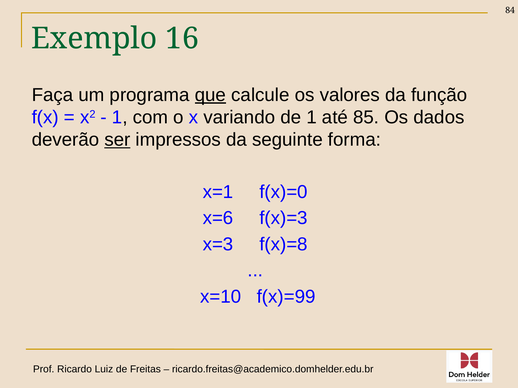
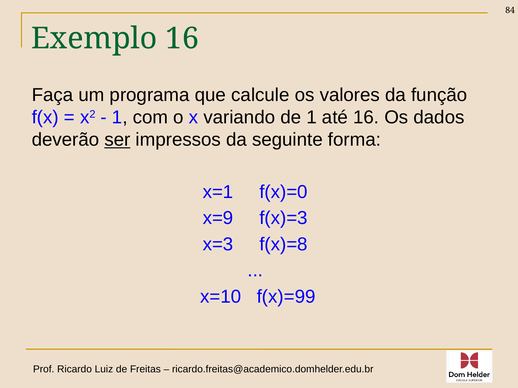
que underline: present -> none
até 85: 85 -> 16
x=6: x=6 -> x=9
